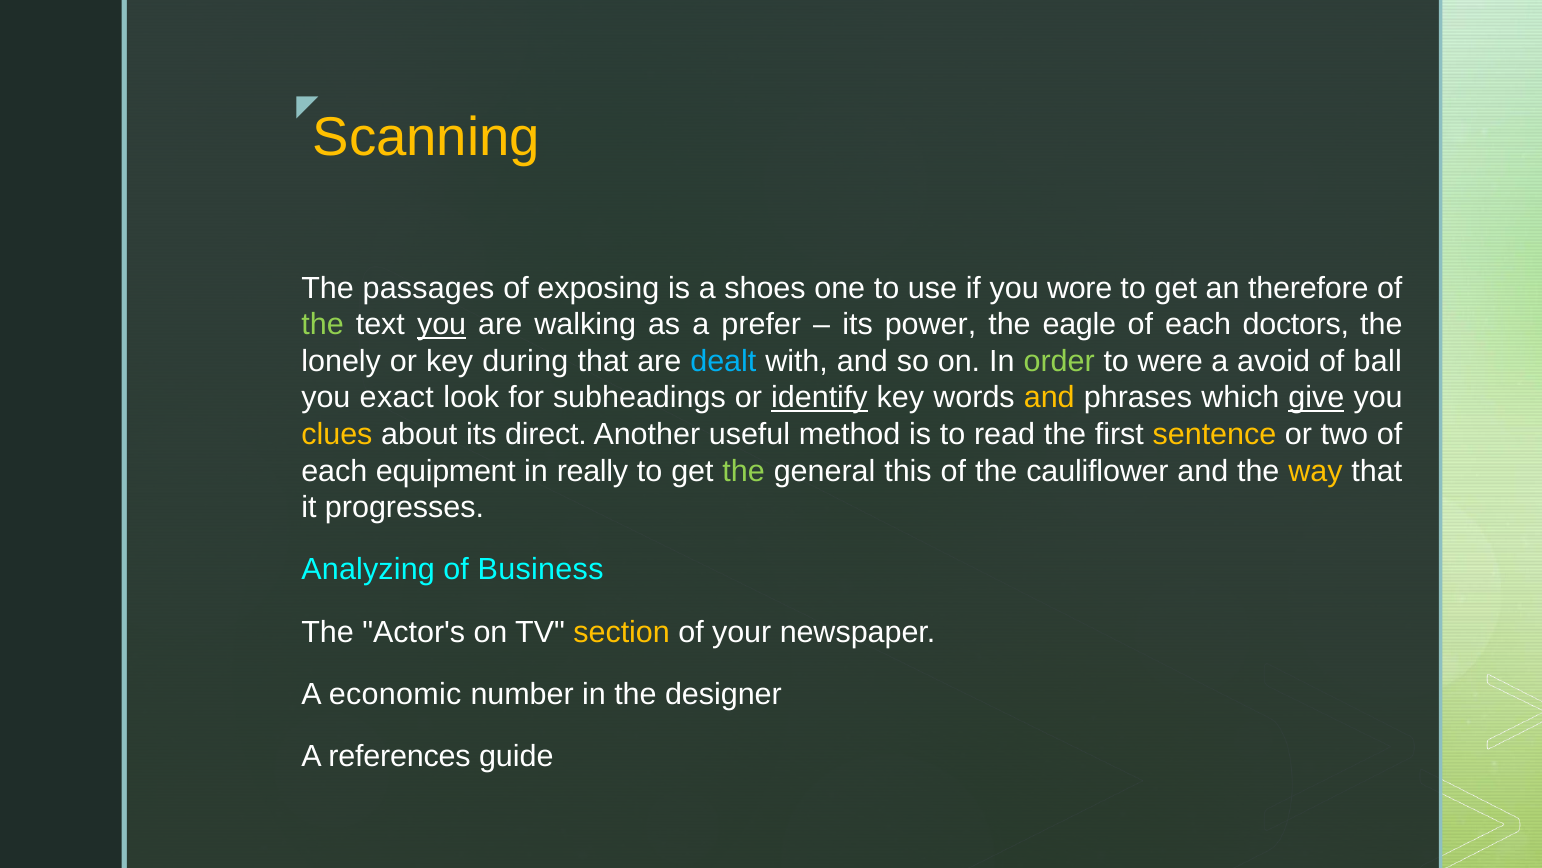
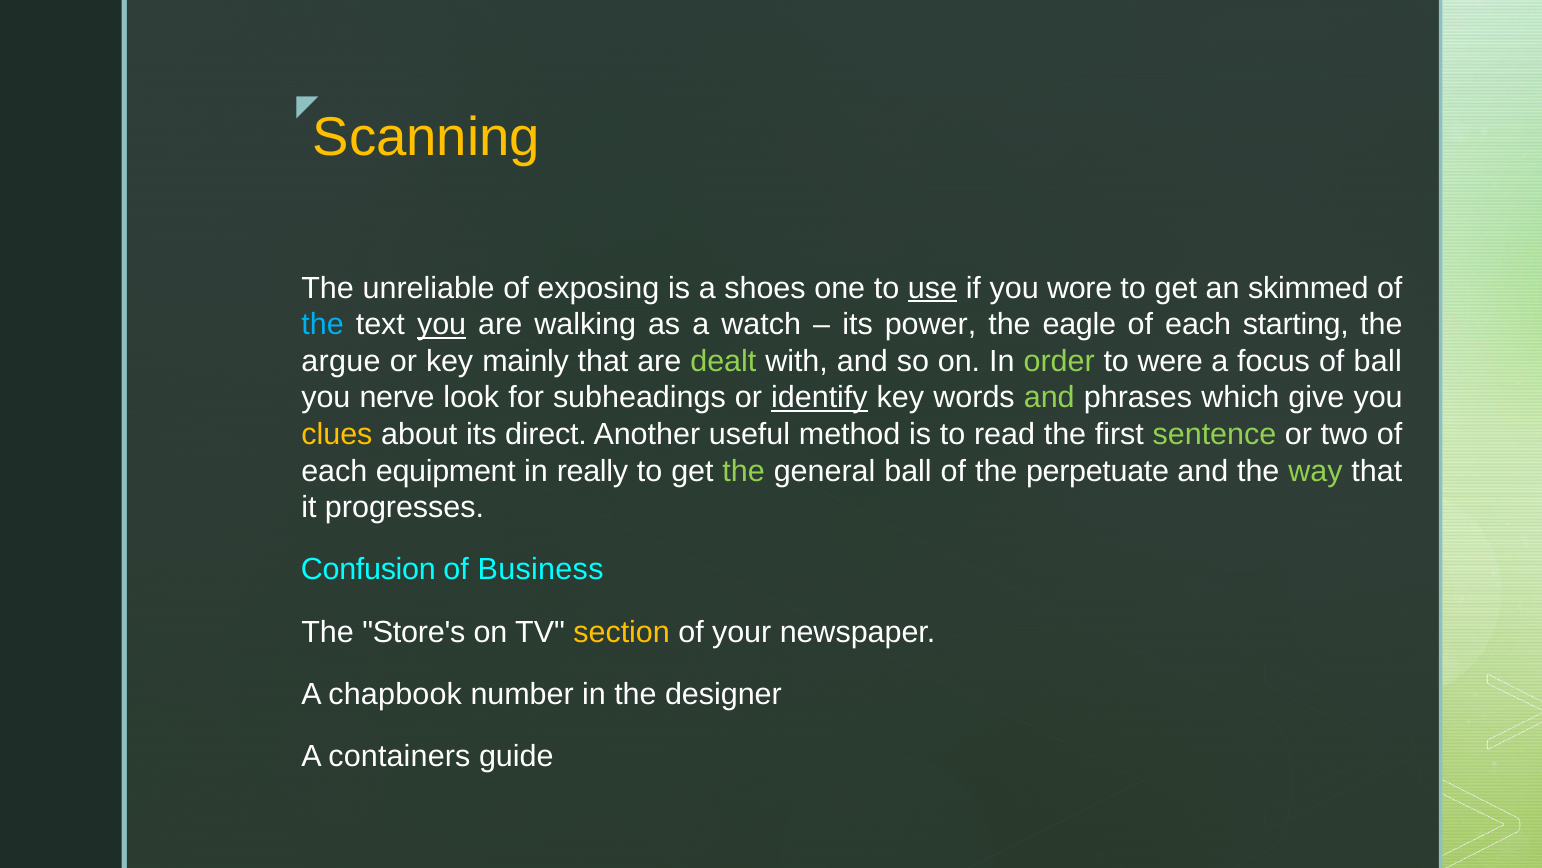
passages: passages -> unreliable
use underline: none -> present
therefore: therefore -> skimmed
the at (323, 324) colour: light green -> light blue
prefer: prefer -> watch
doctors: doctors -> starting
lonely: lonely -> argue
during: during -> mainly
dealt colour: light blue -> light green
avoid: avoid -> focus
exact: exact -> nerve
and at (1049, 398) colour: yellow -> light green
give underline: present -> none
sentence colour: yellow -> light green
general this: this -> ball
cauliflower: cauliflower -> perpetuate
way colour: yellow -> light green
Analyzing: Analyzing -> Confusion
Actor's: Actor's -> Store's
economic: economic -> chapbook
references: references -> containers
